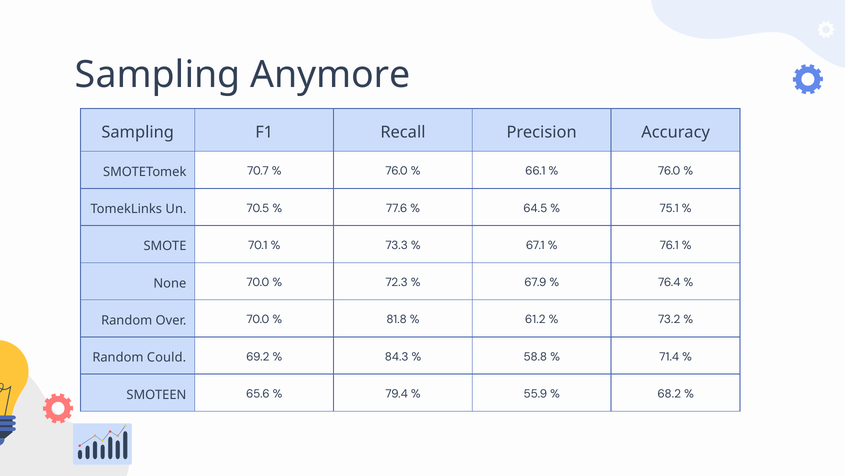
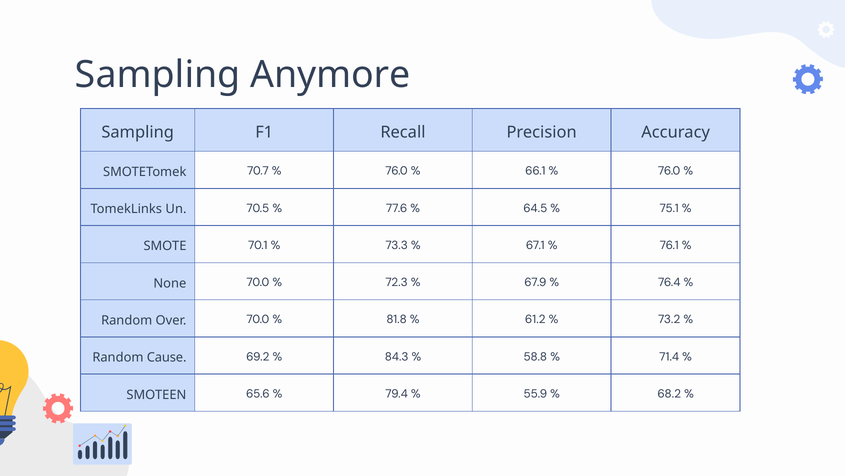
Could: Could -> Cause
